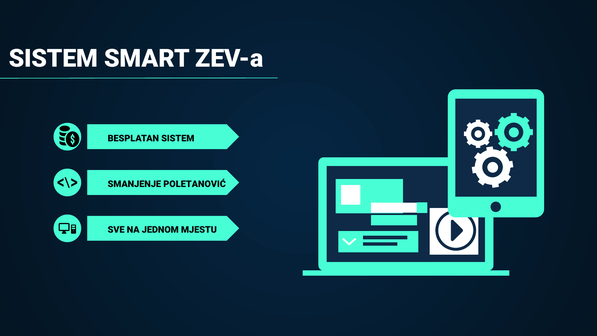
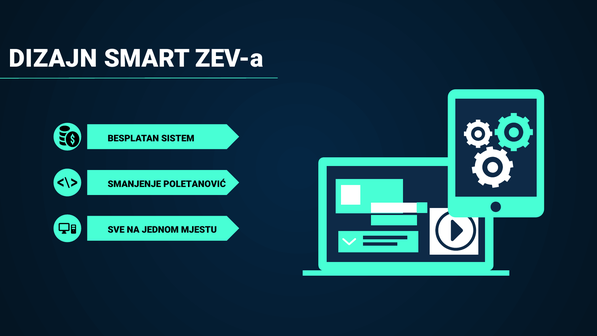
SISTEM at (53, 58): SISTEM -> DIZAJN
